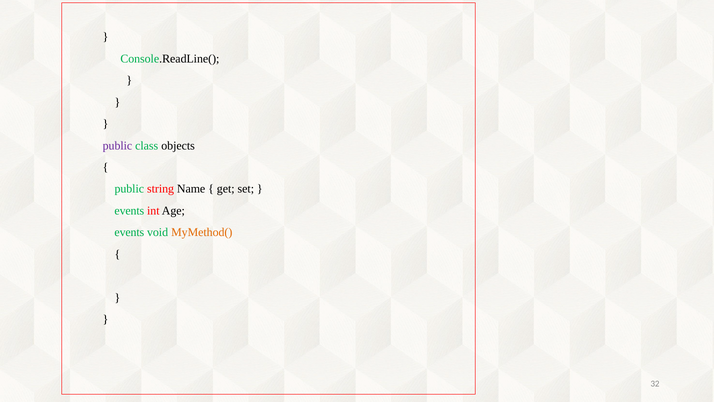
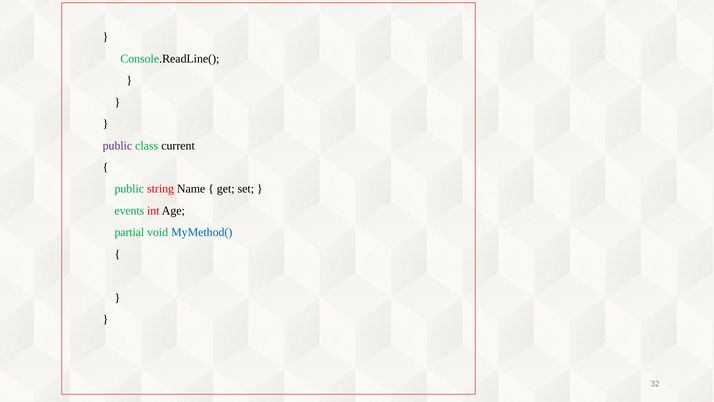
objects: objects -> current
events at (129, 232): events -> partial
MyMethod( colour: orange -> blue
